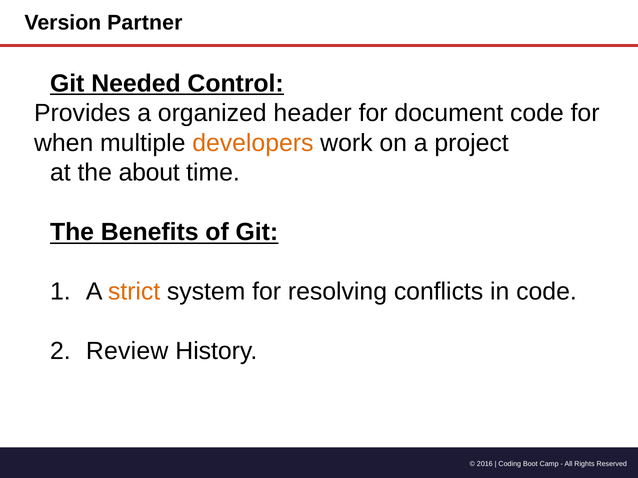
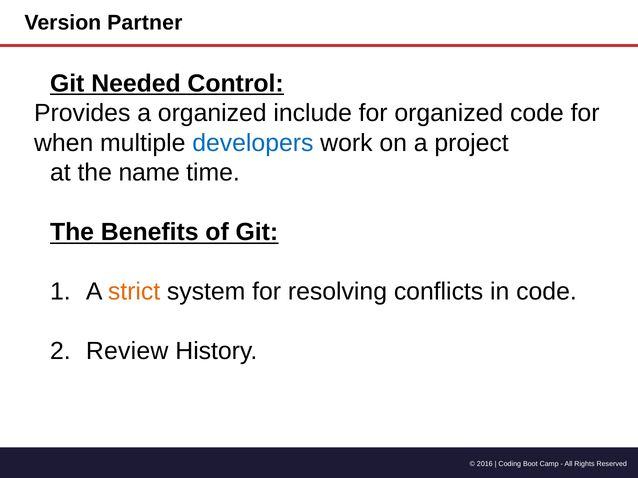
header: header -> include
for document: document -> organized
developers colour: orange -> blue
about: about -> name
